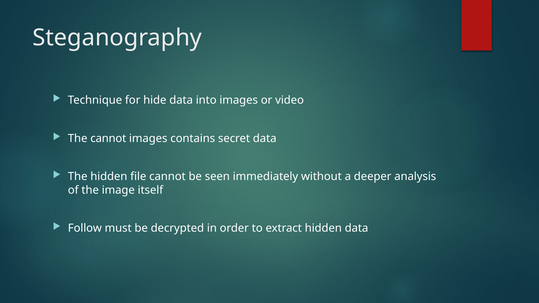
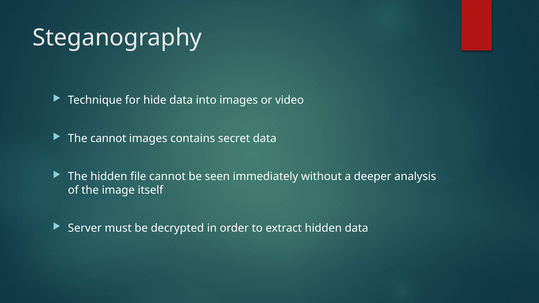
Follow: Follow -> Server
